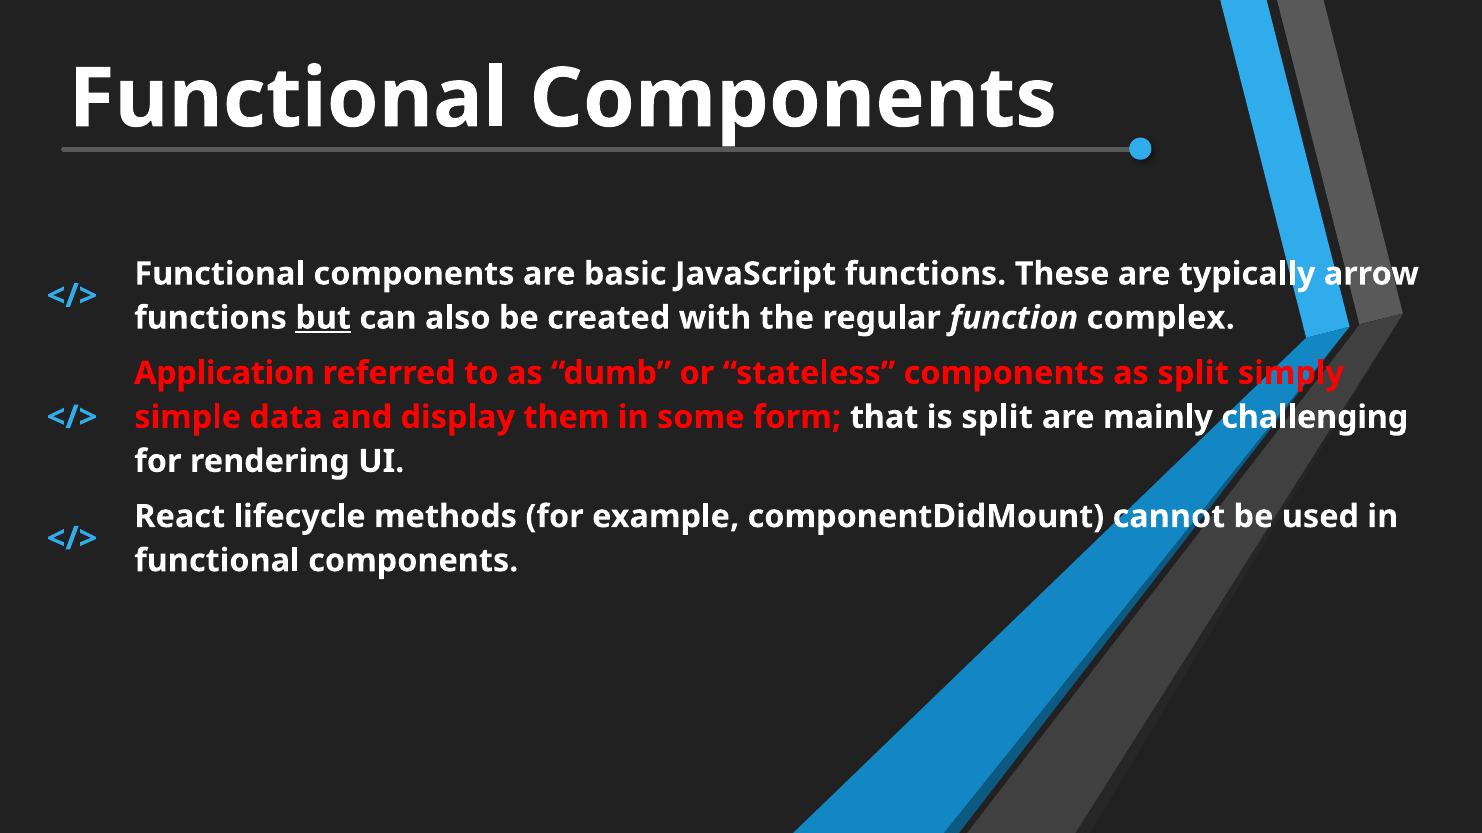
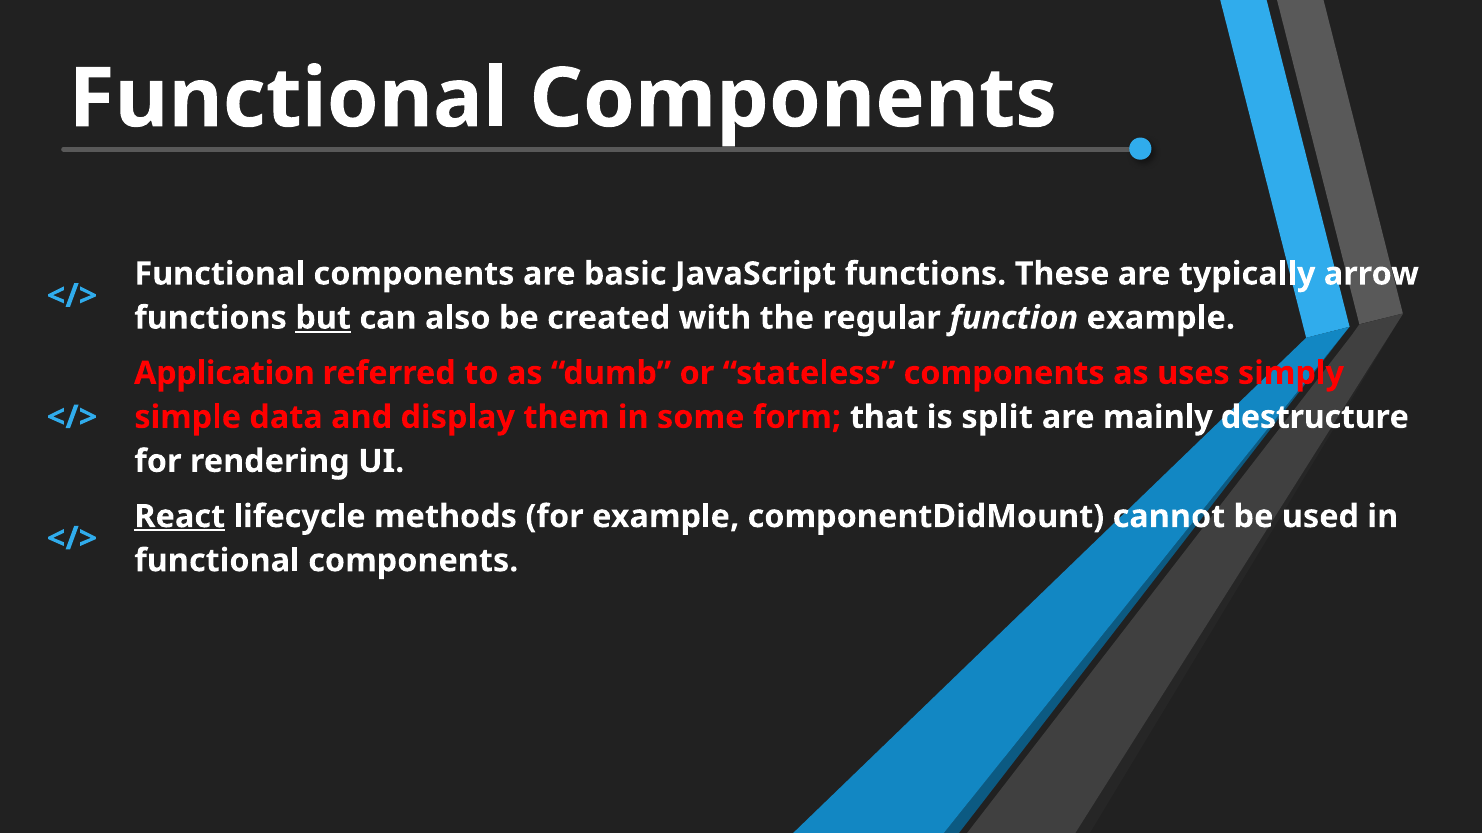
function complex: complex -> example
as split: split -> uses
challenging: challenging -> destructure
React underline: none -> present
